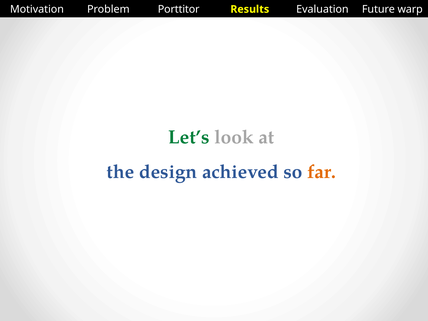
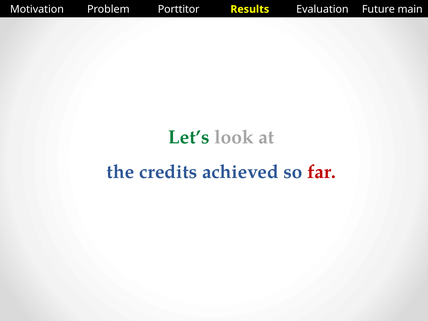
warp: warp -> main
design: design -> credits
far colour: orange -> red
